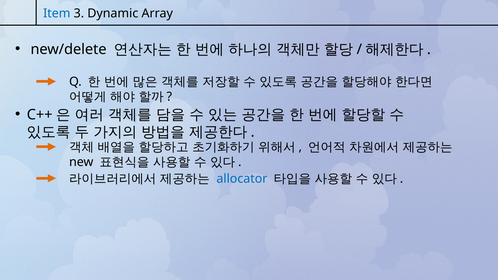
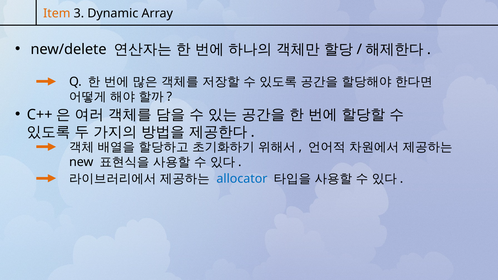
Item colour: blue -> orange
